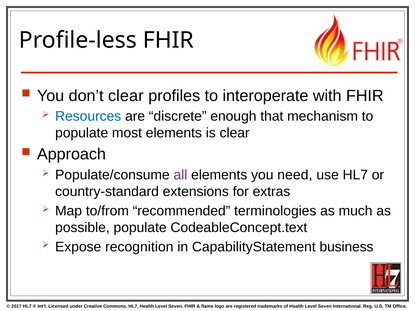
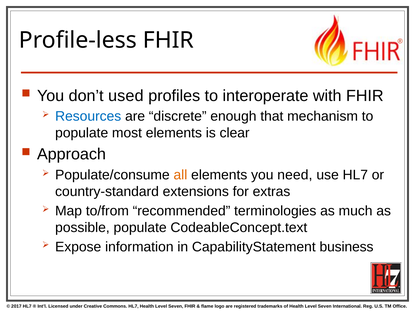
don’t clear: clear -> used
all colour: purple -> orange
recognition: recognition -> information
